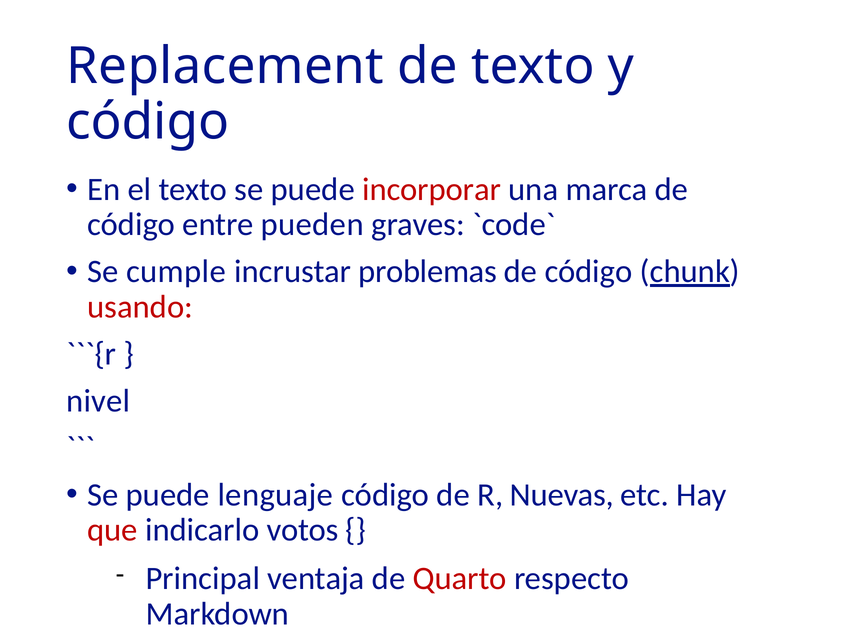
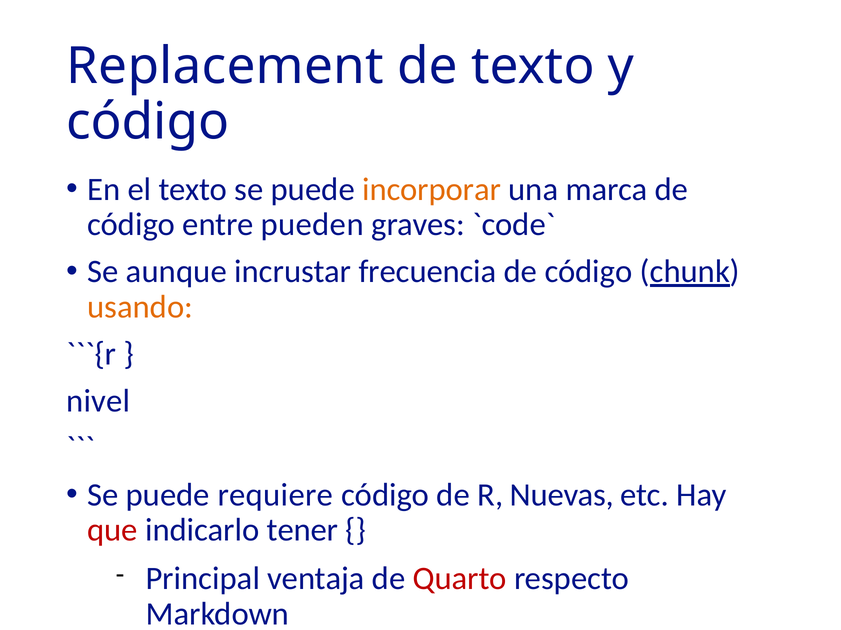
incorporar colour: red -> orange
cumple: cumple -> aunque
problemas: problemas -> frecuencia
usando colour: red -> orange
lenguaje: lenguaje -> requiere
votos: votos -> tener
